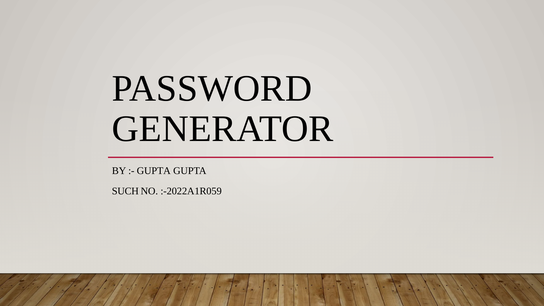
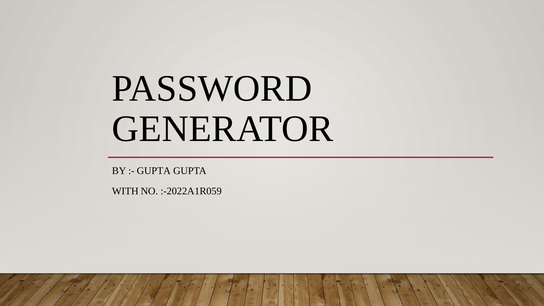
SUCH: SUCH -> WITH
